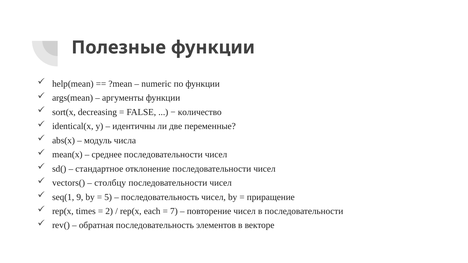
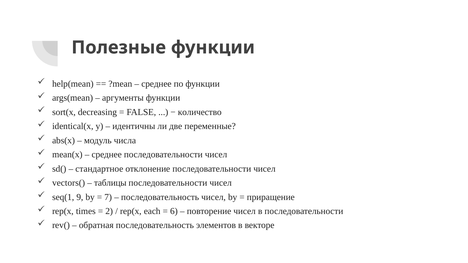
numeric at (156, 84): numeric -> среднее
столбцу: столбцу -> таблицы
5: 5 -> 7
7: 7 -> 6
